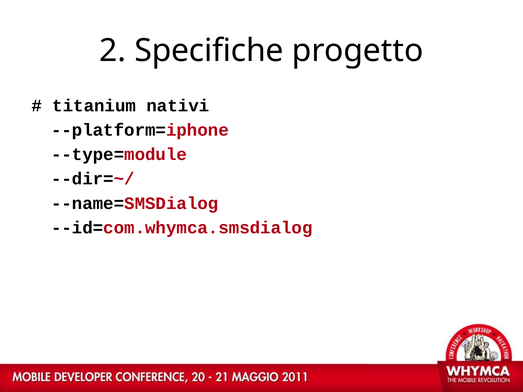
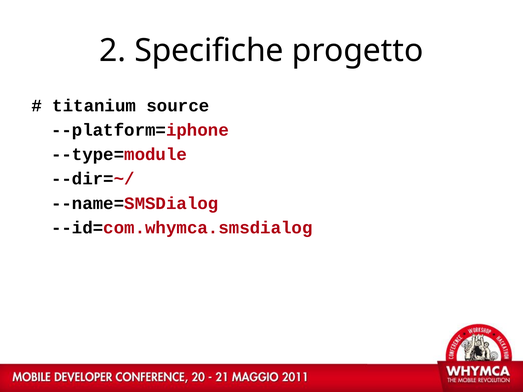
nativi: nativi -> source
